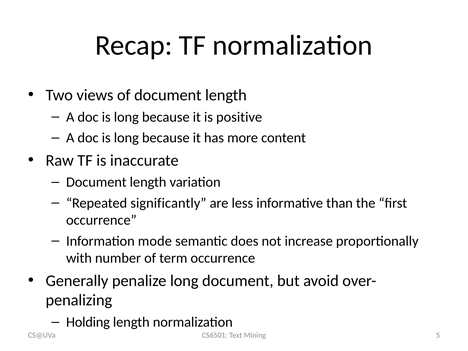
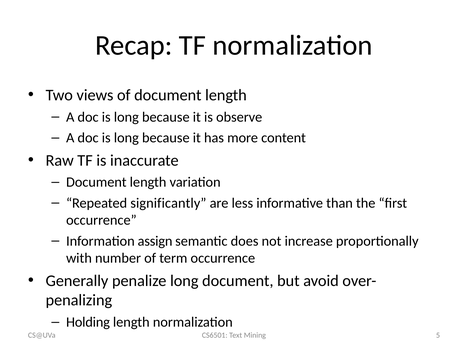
positive: positive -> observe
mode: mode -> assign
